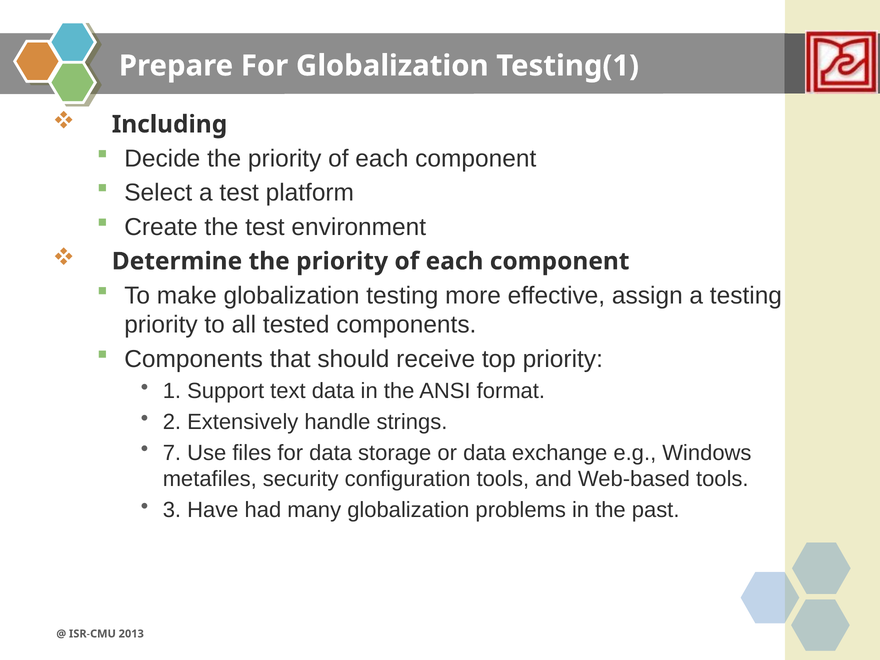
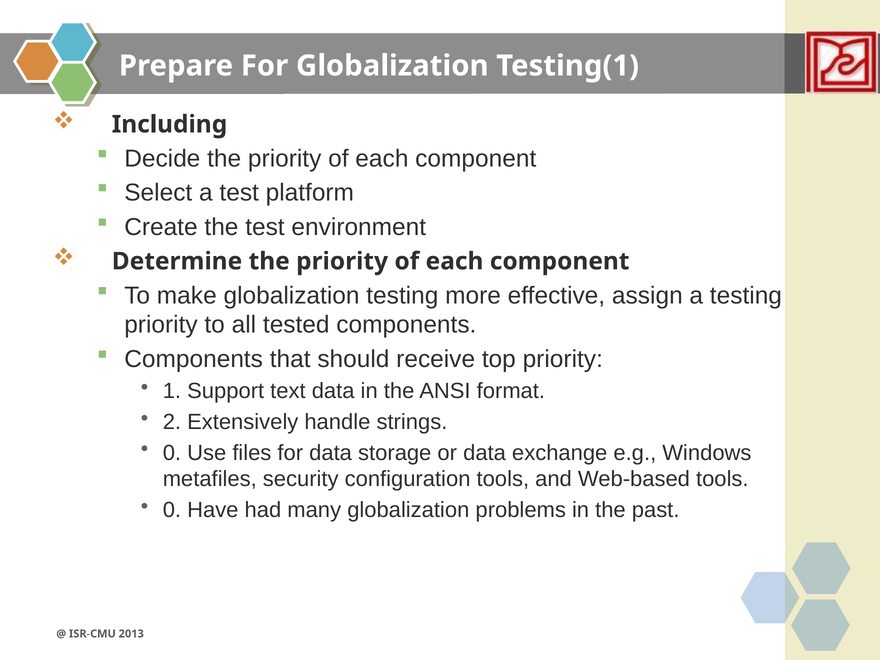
7 at (172, 453): 7 -> 0
3 at (172, 510): 3 -> 0
